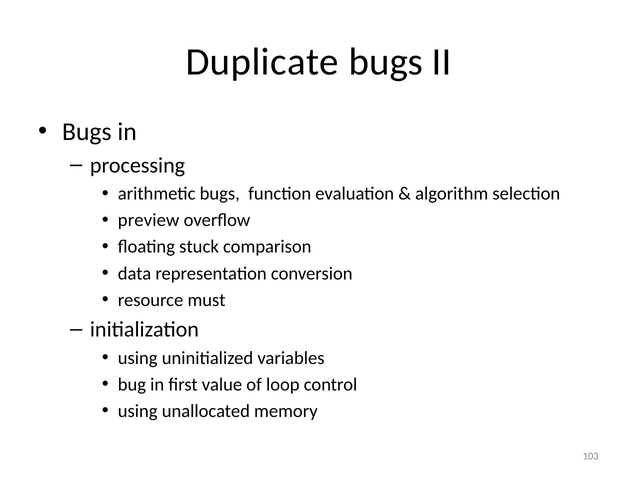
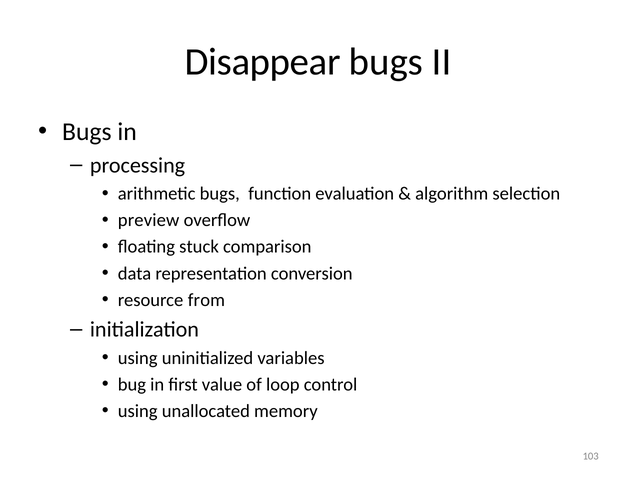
Duplicate: Duplicate -> Disappear
must: must -> from
